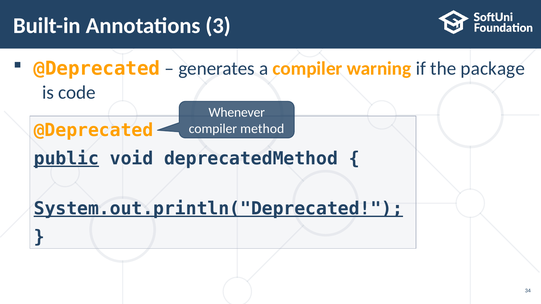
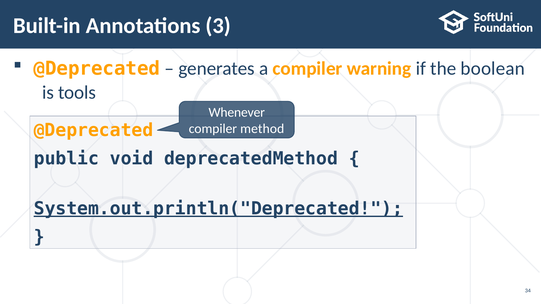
package: package -> boolean
code: code -> tools
public underline: present -> none
